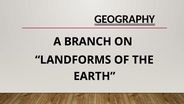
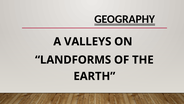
BRANCH: BRANCH -> VALLEYS
